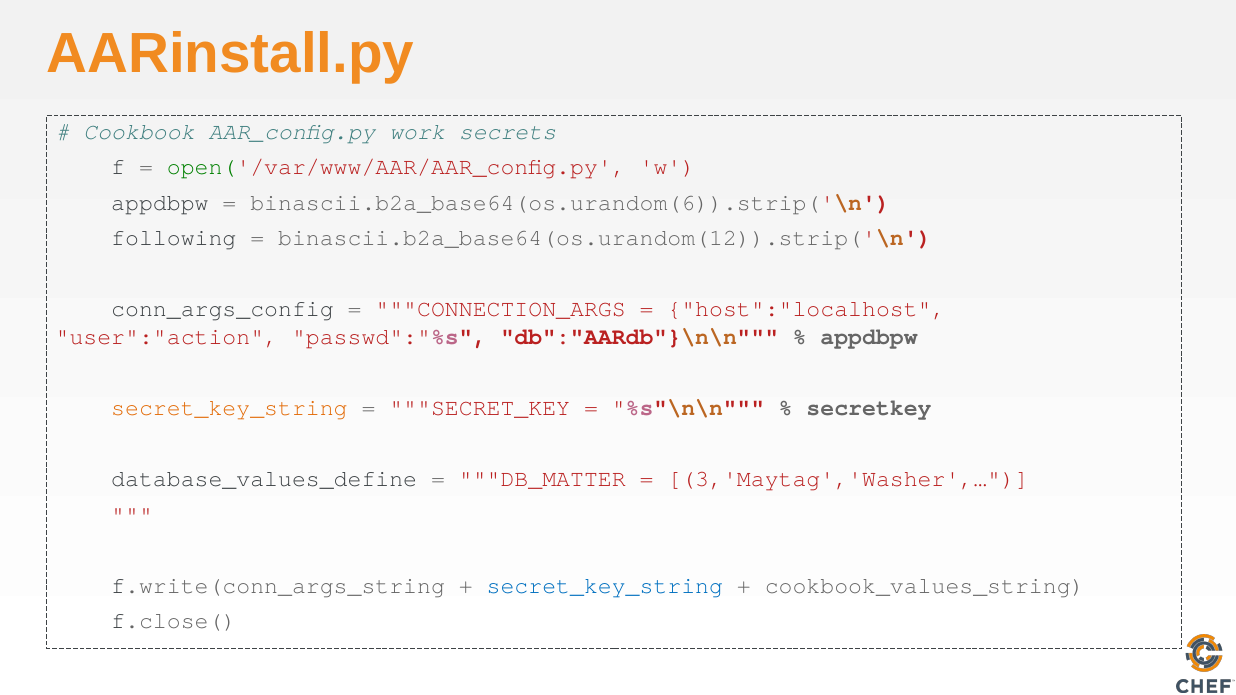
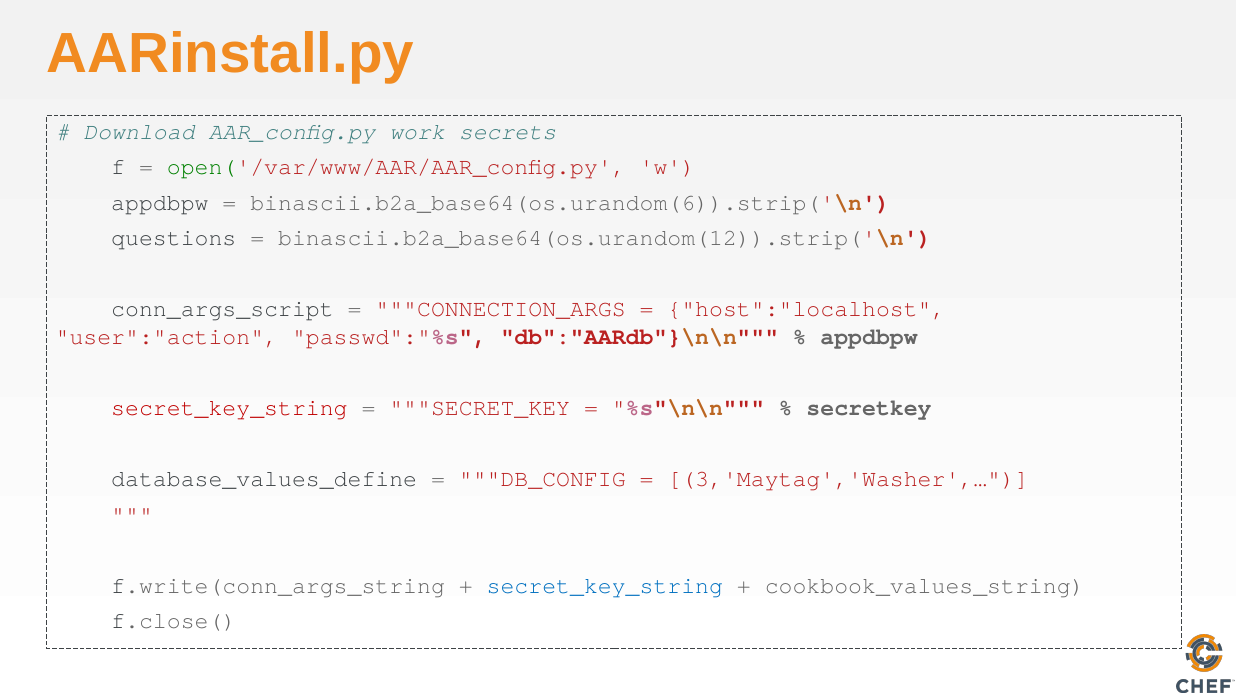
Cookbook: Cookbook -> Download
following: following -> questions
conn_args_config: conn_args_config -> conn_args_script
secret_key_string at (229, 408) colour: orange -> red
DB_MATTER: DB_MATTER -> DB_CONFIG
